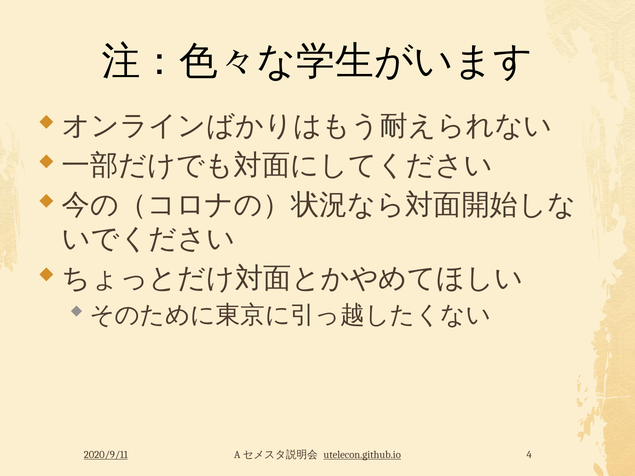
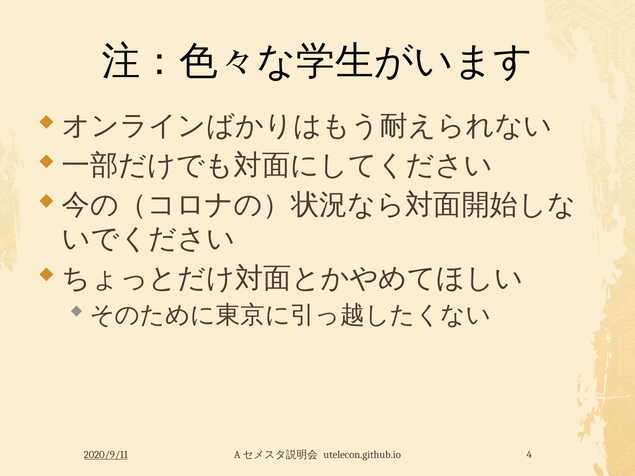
utelecon.github.io underline: present -> none
